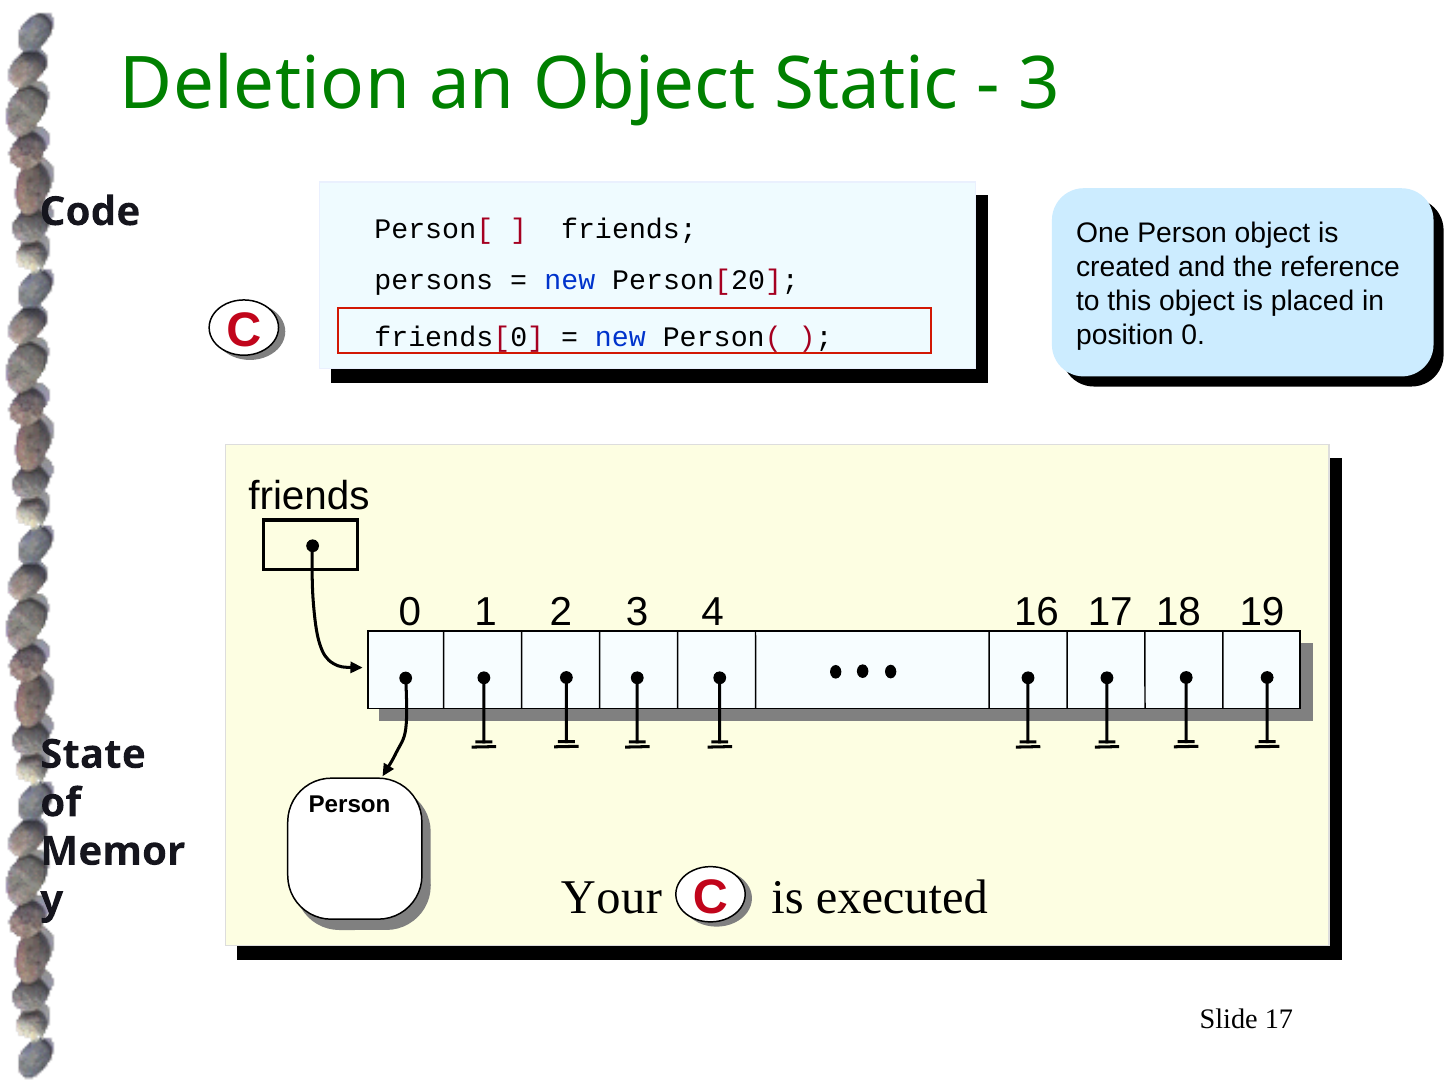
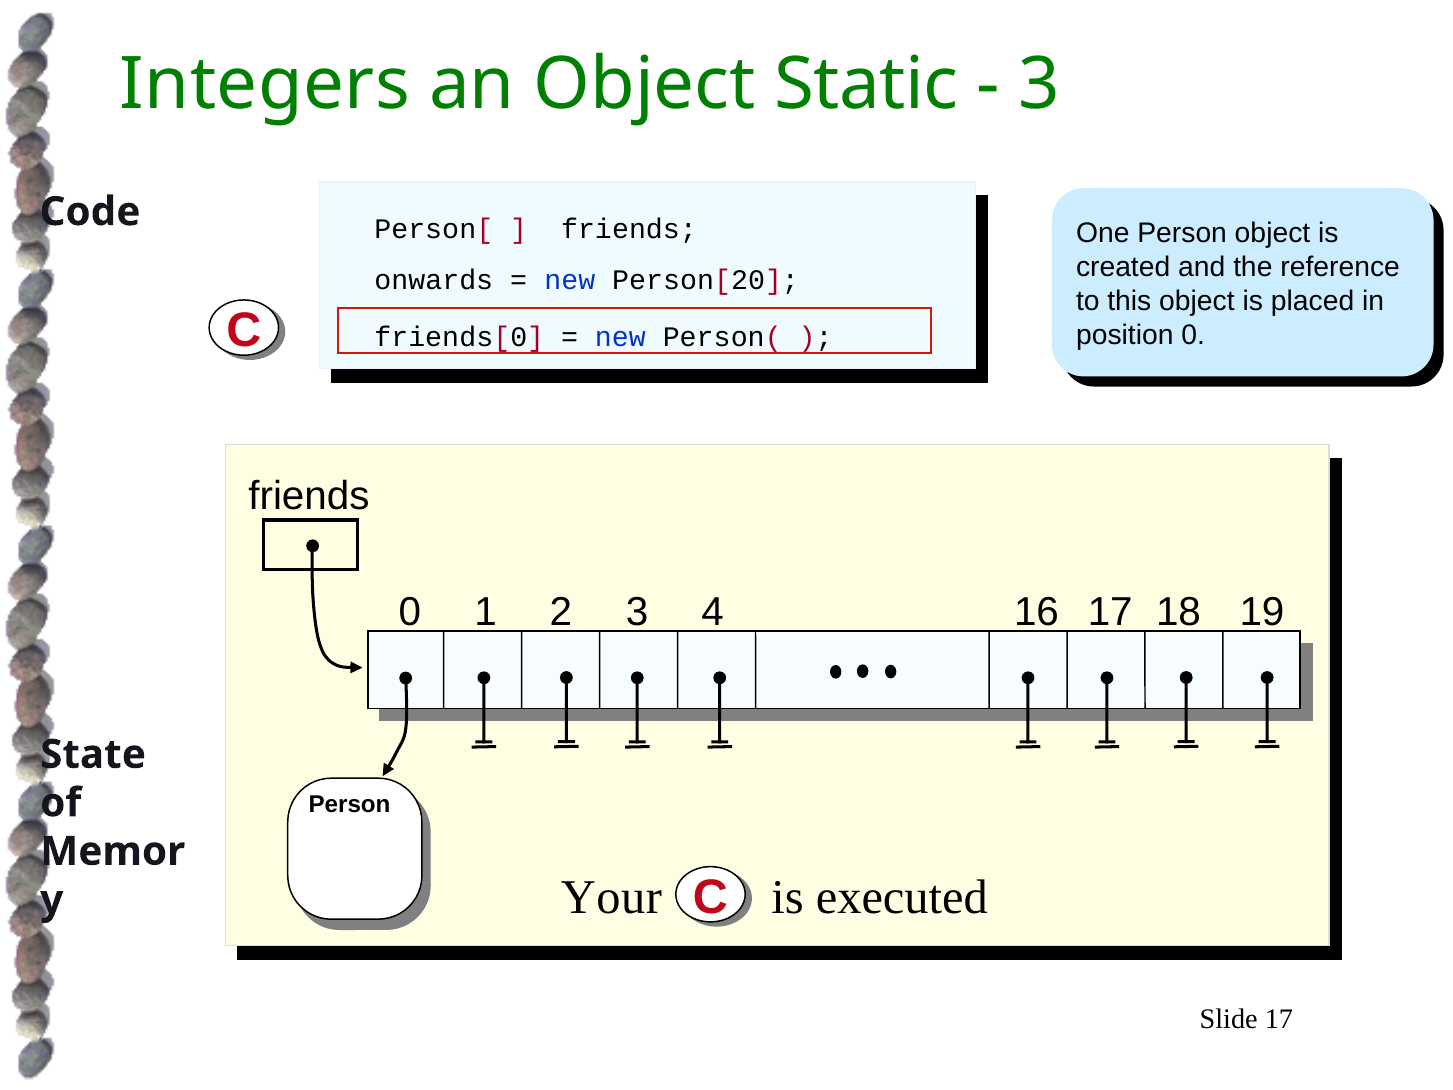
Deletion: Deletion -> Integers
persons: persons -> onwards
